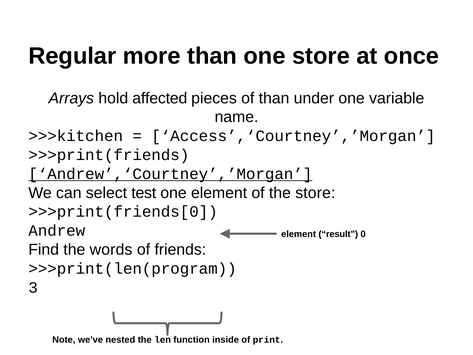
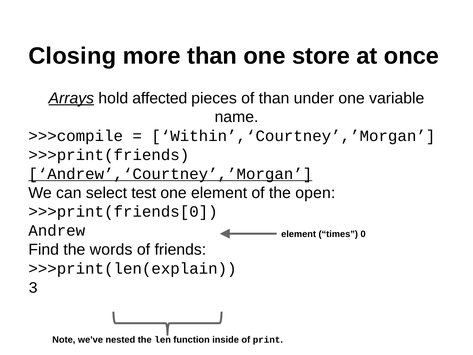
Regular: Regular -> Closing
Arrays underline: none -> present
>>>kitchen: >>>kitchen -> >>>compile
Access’,‘Courtney’,’Morgan: Access’,‘Courtney’,’Morgan -> Within’,‘Courtney’,’Morgan
the store: store -> open
result: result -> times
>>>print(len(program: >>>print(len(program -> >>>print(len(explain
